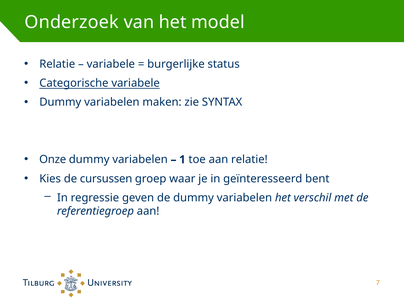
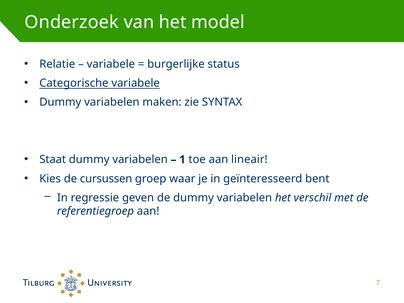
Onze: Onze -> Staat
aan relatie: relatie -> lineair
